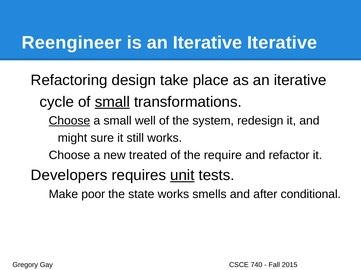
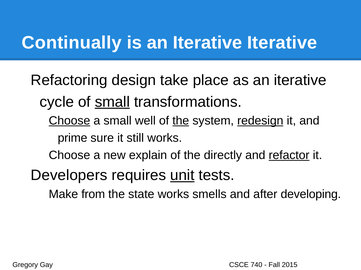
Reengineer: Reengineer -> Continually
the at (181, 121) underline: none -> present
redesign underline: none -> present
might: might -> prime
treated: treated -> explain
require: require -> directly
refactor underline: none -> present
poor: poor -> from
conditional: conditional -> developing
